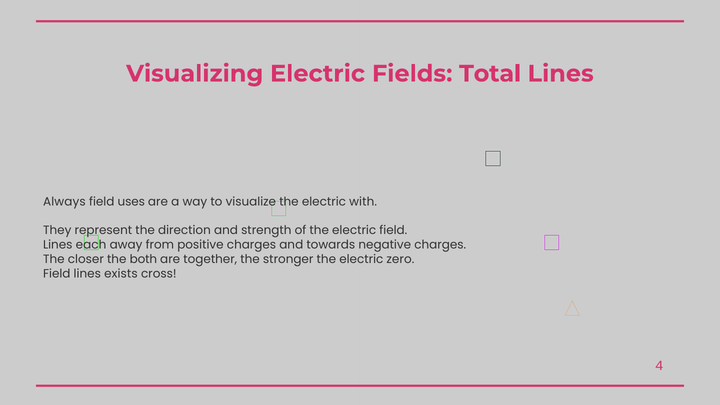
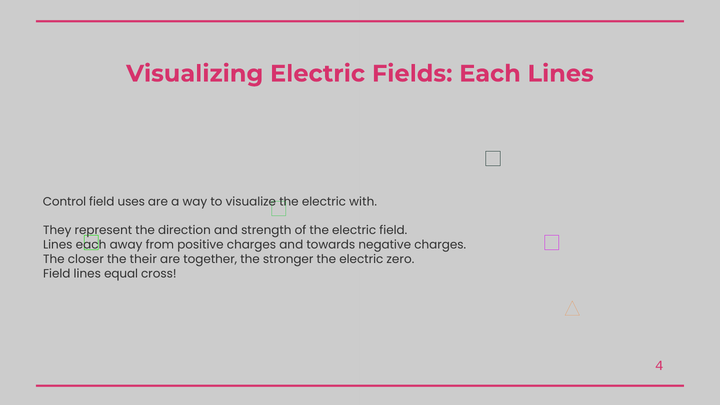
Fields Total: Total -> Each
Always: Always -> Control
both: both -> their
exists: exists -> equal
